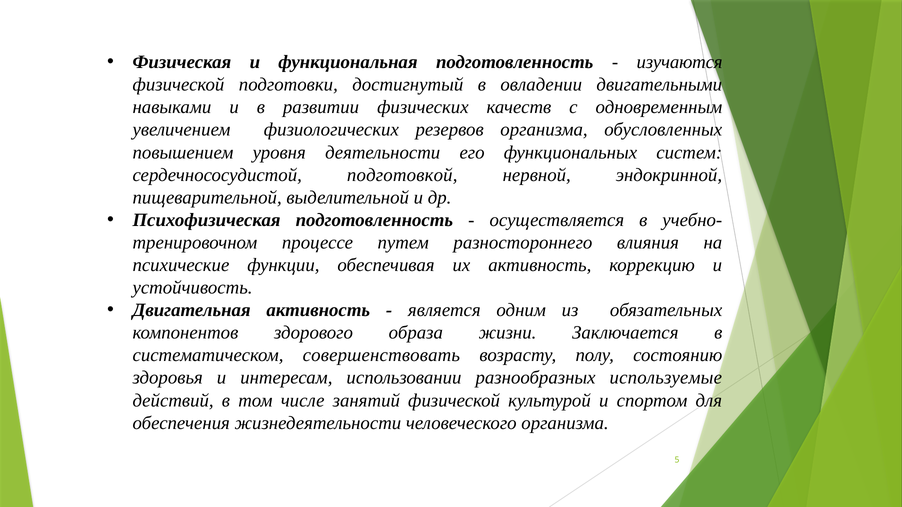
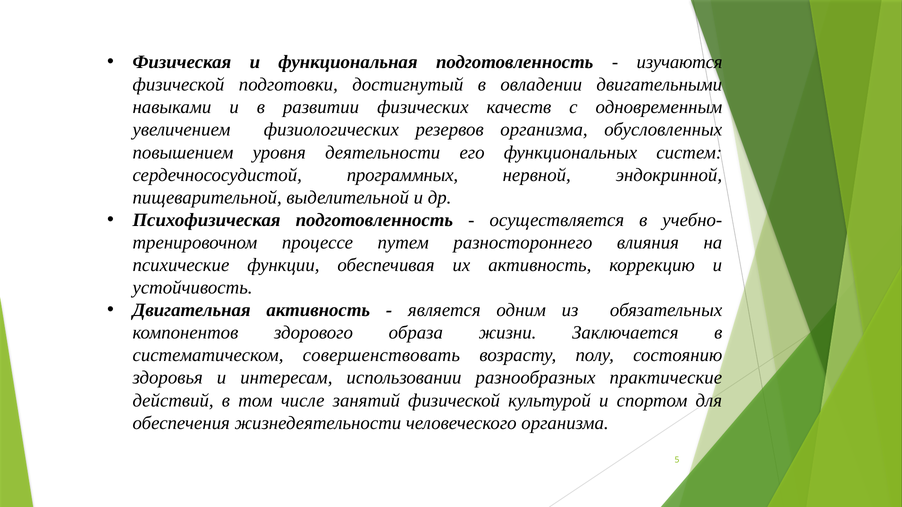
подготовкой: подготовкой -> программных
используемые: используемые -> практические
